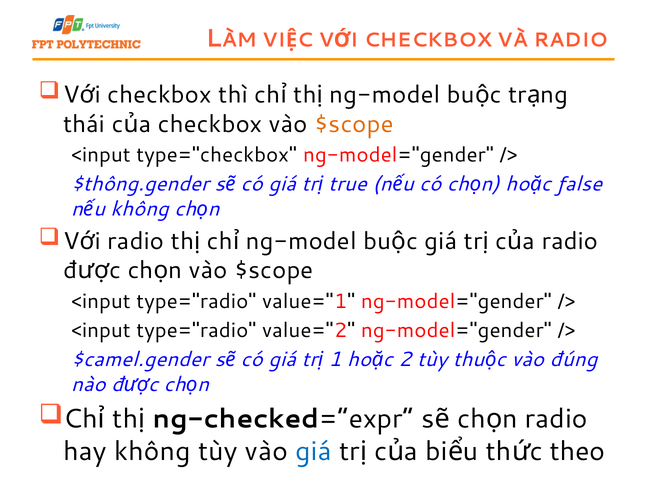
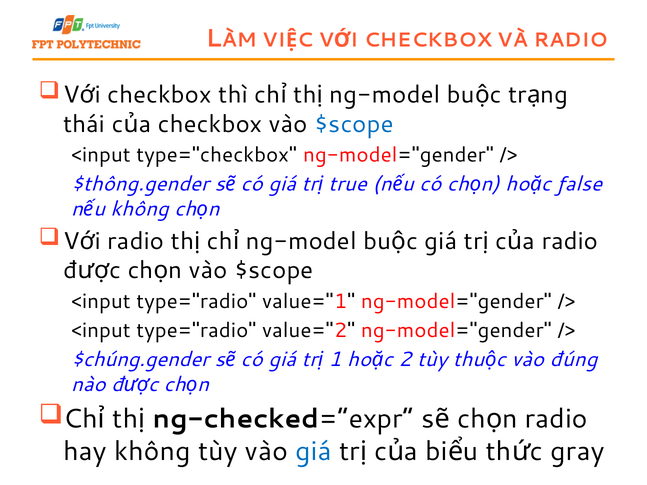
$scope at (354, 124) colour: orange -> blue
$camel.gender: $camel.gender -> $chúng.gender
theo: theo -> gray
